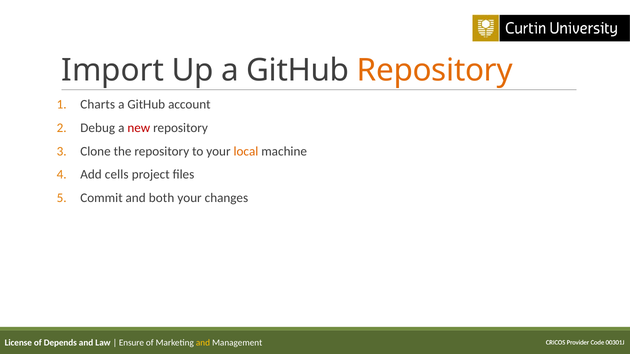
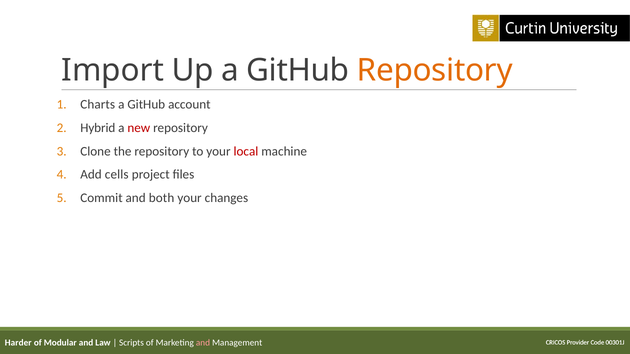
Debug: Debug -> Hybrid
local colour: orange -> red
License: License -> Harder
Depends: Depends -> Modular
Ensure: Ensure -> Scripts
and at (203, 343) colour: yellow -> pink
